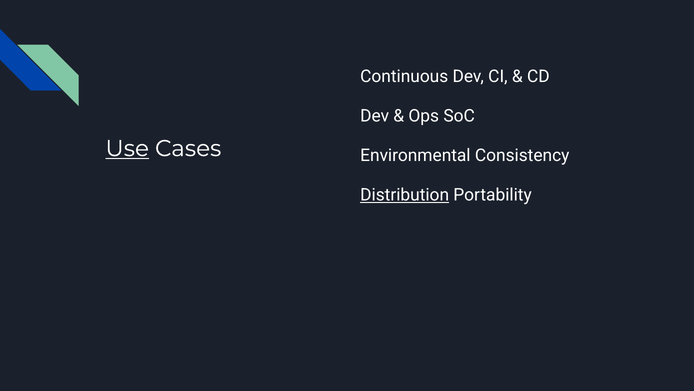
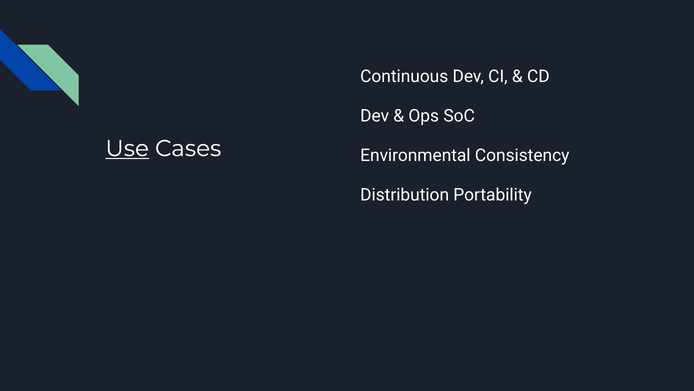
Distribution underline: present -> none
